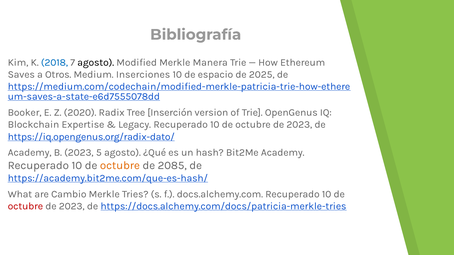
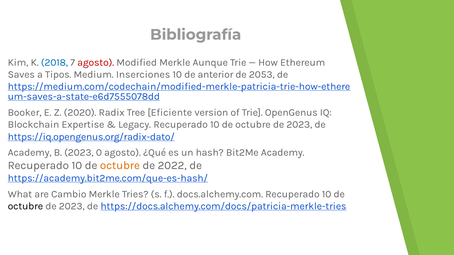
agosto at (96, 63) colour: black -> red
Manera: Manera -> Aunque
Otros: Otros -> Tipos
espacio: espacio -> anterior
2025: 2025 -> 2053
Inserción: Inserción -> Eficiente
5: 5 -> 0
2085: 2085 -> 2022
octubre at (25, 206) colour: red -> black
